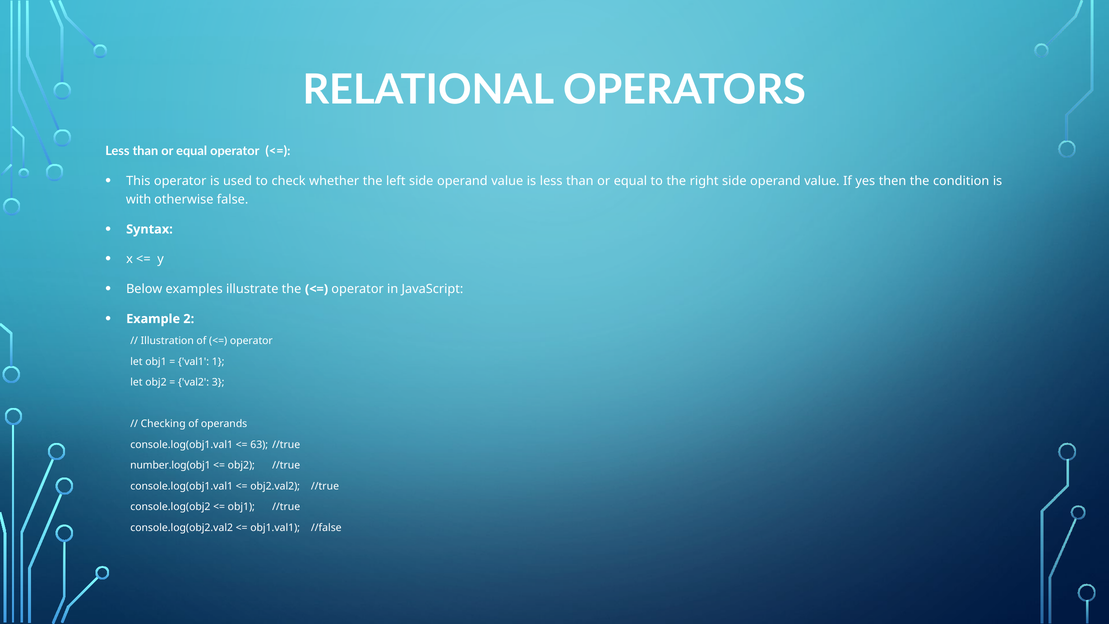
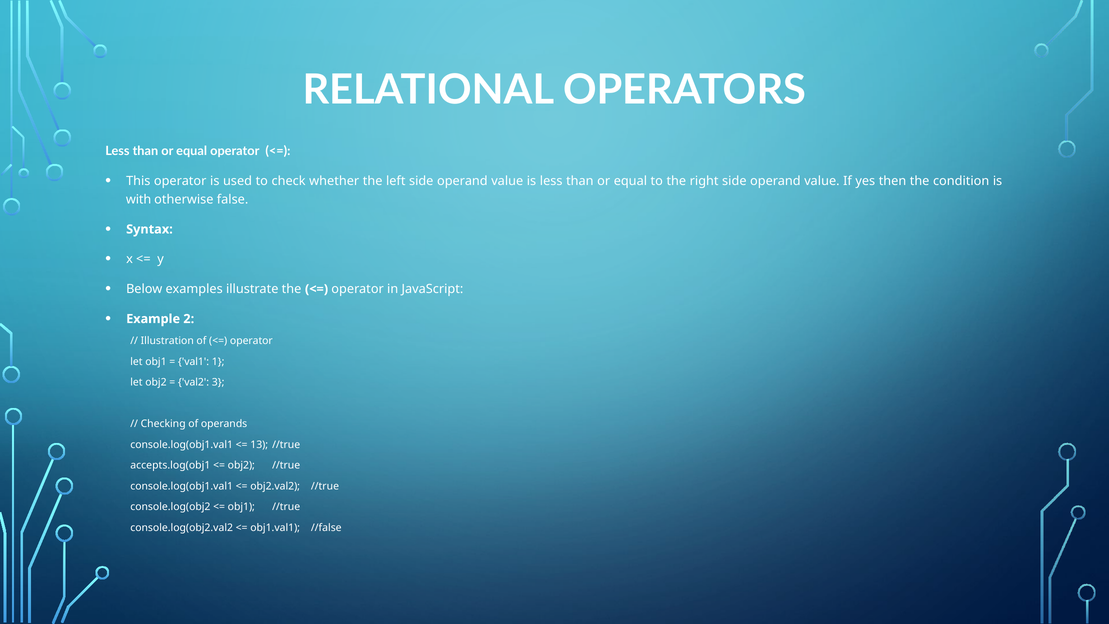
63: 63 -> 13
number.log(obj1: number.log(obj1 -> accepts.log(obj1
